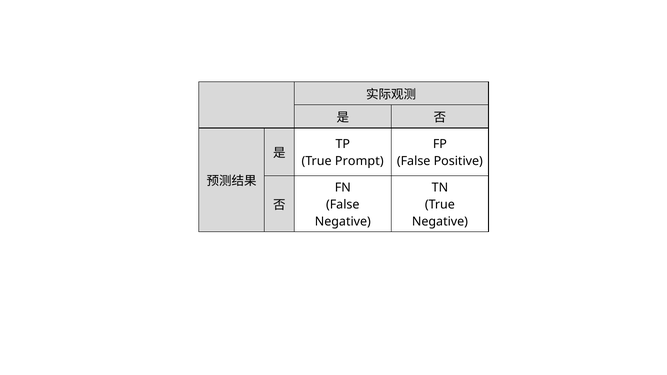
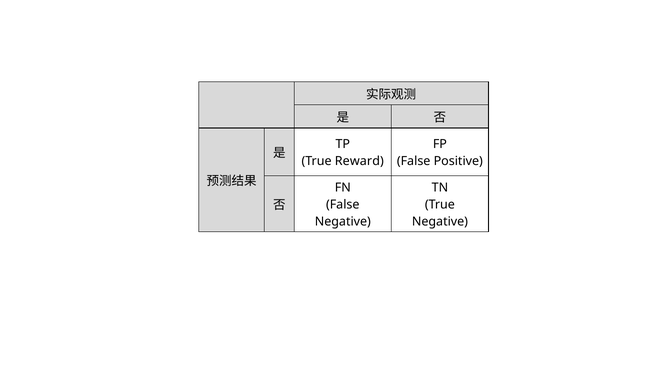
Prompt: Prompt -> Reward
